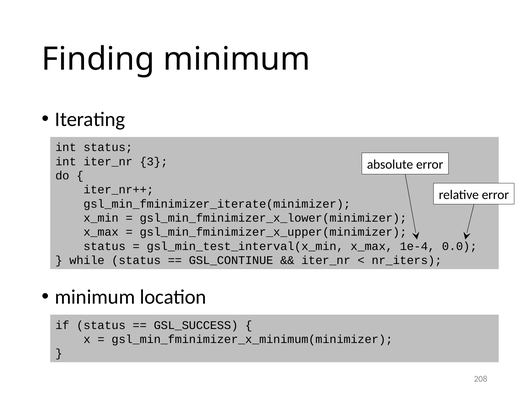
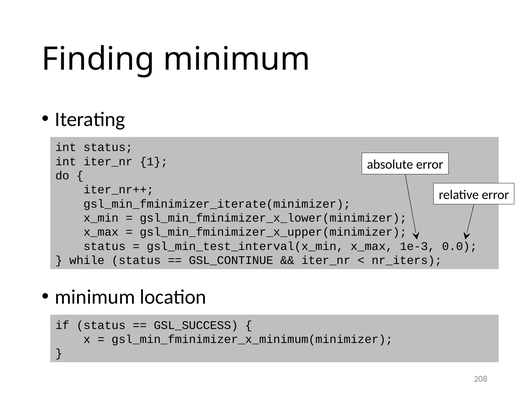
3: 3 -> 1
1e-4: 1e-4 -> 1e-3
